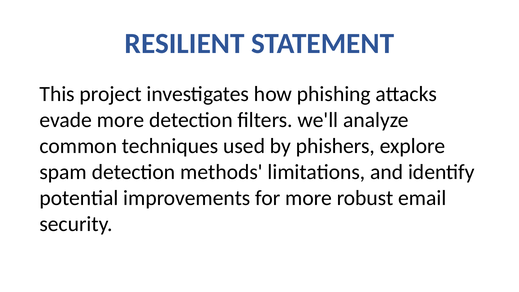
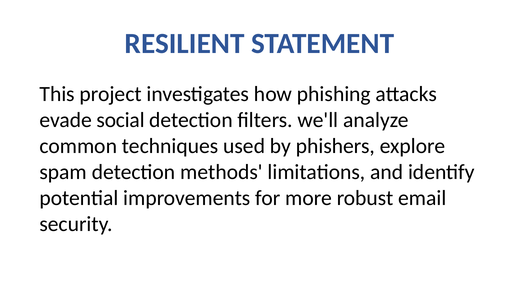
evade more: more -> social
